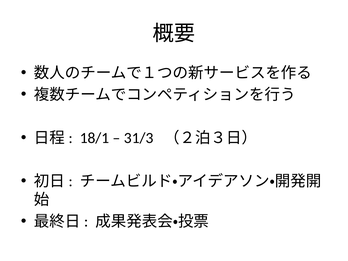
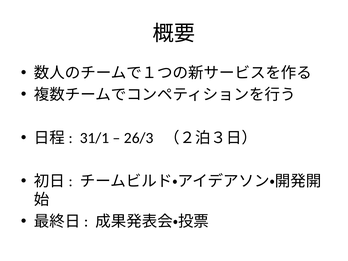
18/1: 18/1 -> 31/1
31/3: 31/3 -> 26/3
